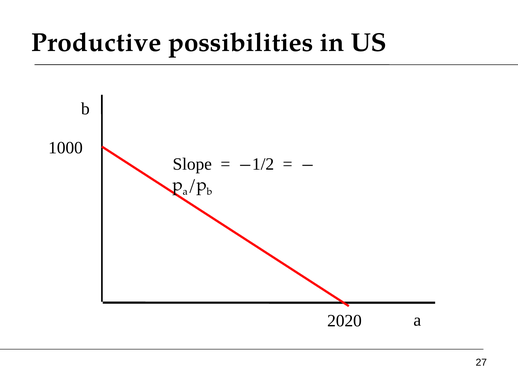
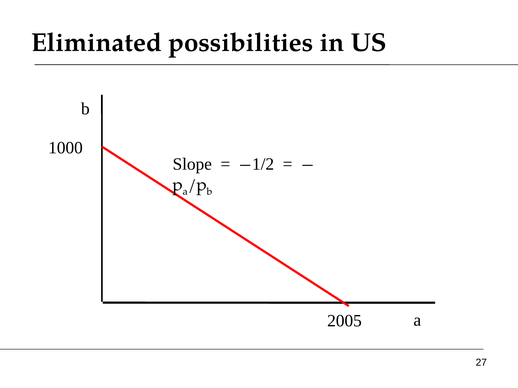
Productive: Productive -> Eliminated
2020: 2020 -> 2005
